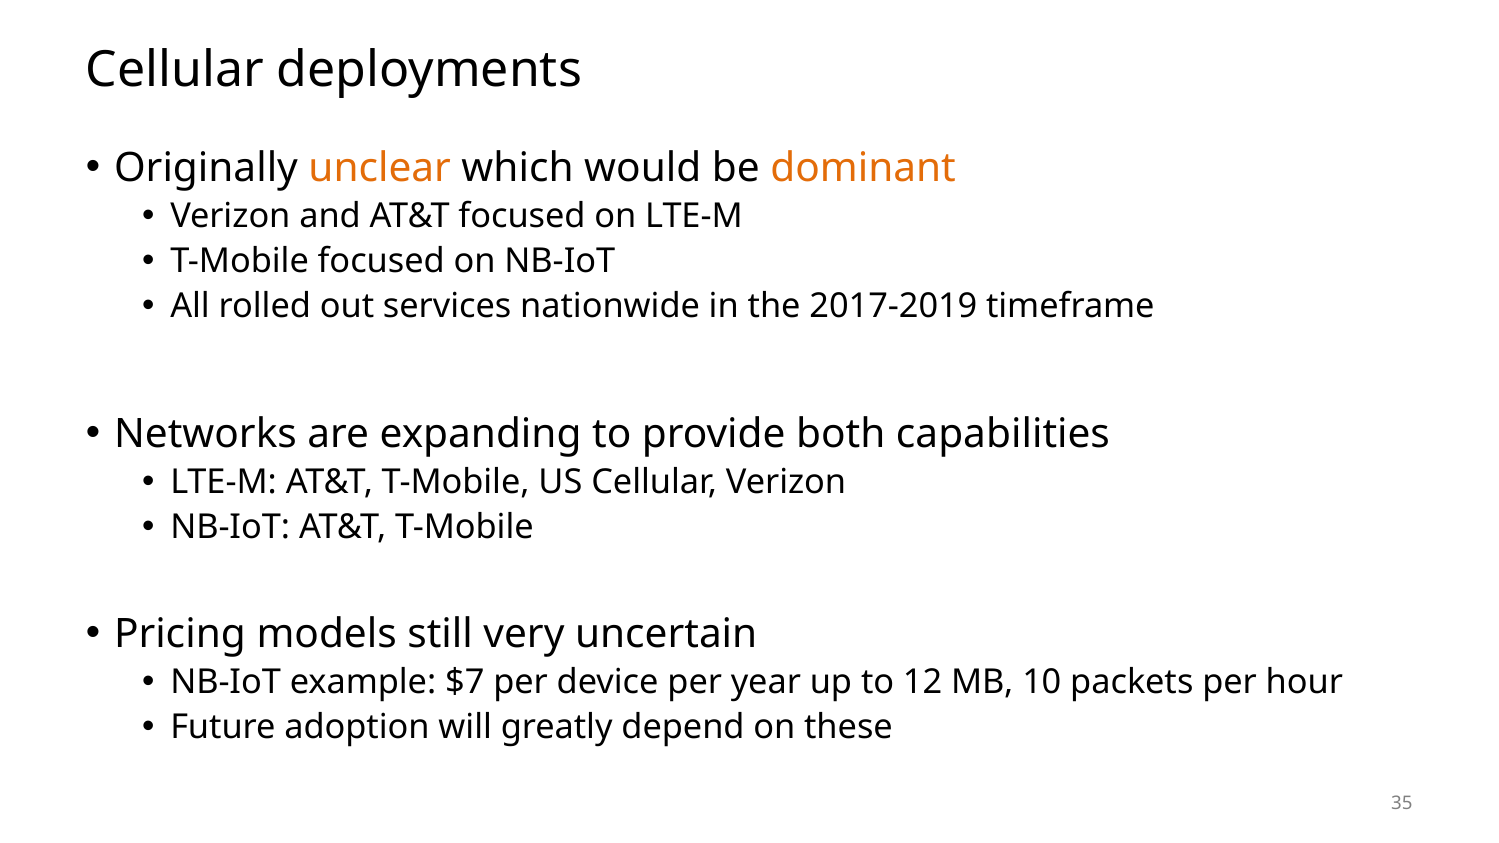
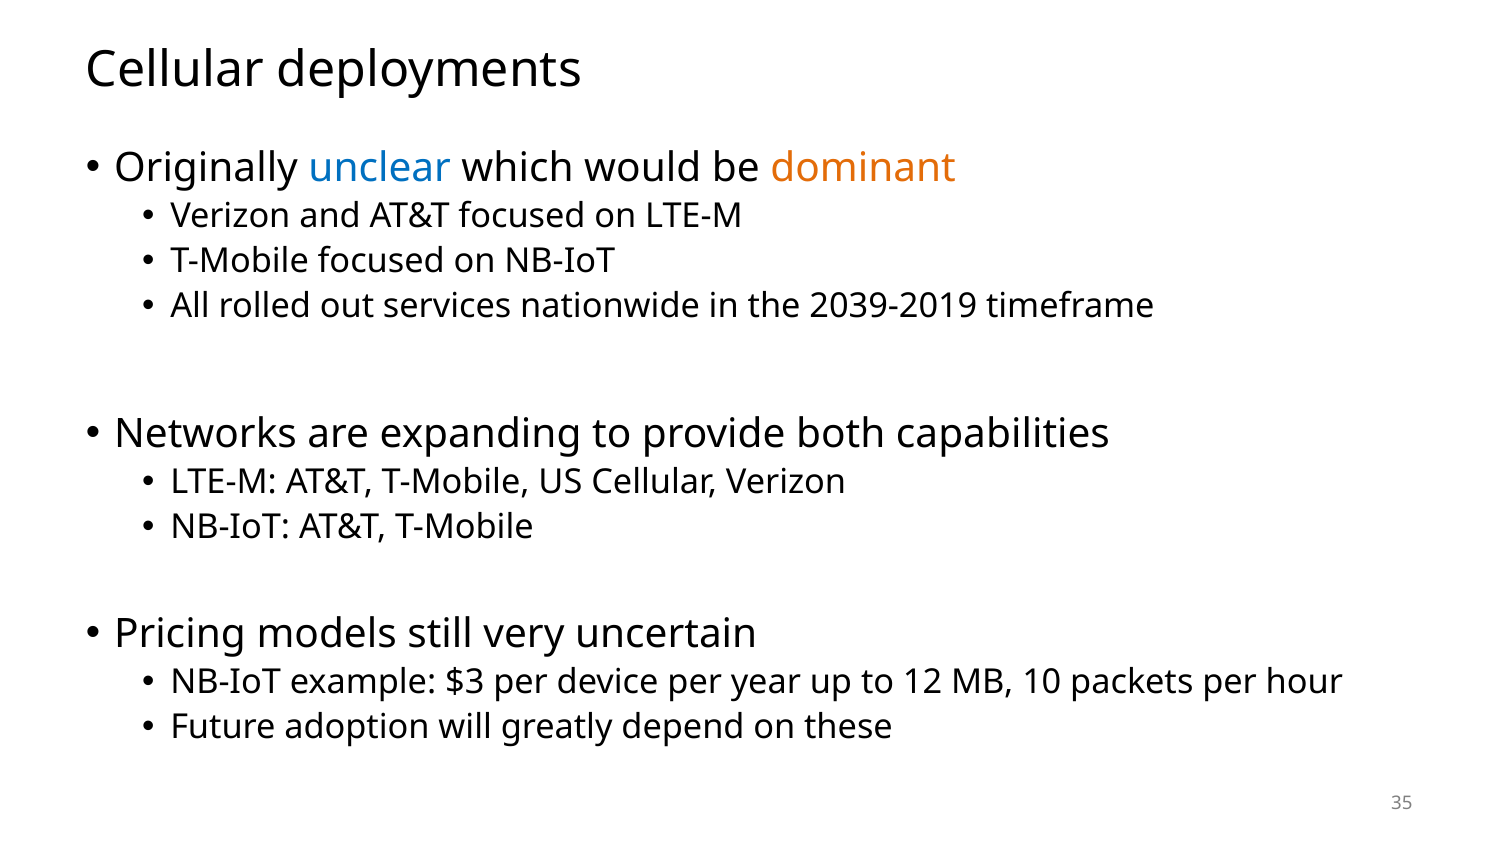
unclear colour: orange -> blue
2017-2019: 2017-2019 -> 2039-2019
$7: $7 -> $3
